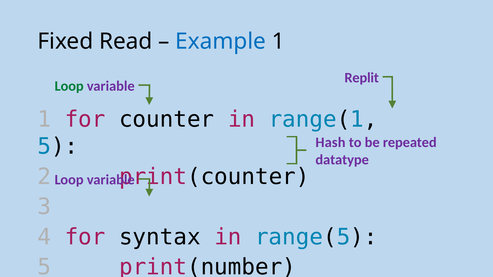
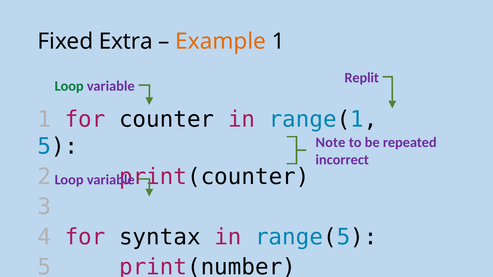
Read: Read -> Extra
Example colour: blue -> orange
Hash: Hash -> Note
datatype: datatype -> incorrect
